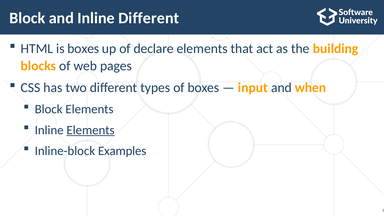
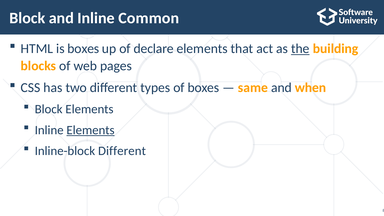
Inline Different: Different -> Common
the underline: none -> present
input: input -> same
Inline-block Examples: Examples -> Different
